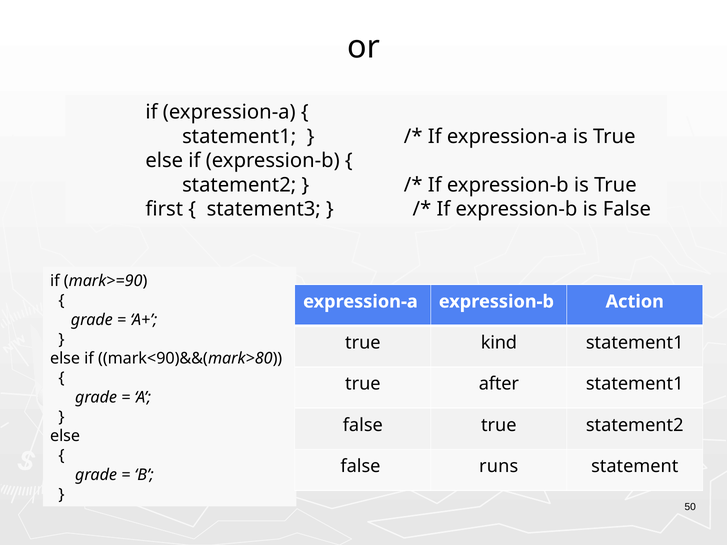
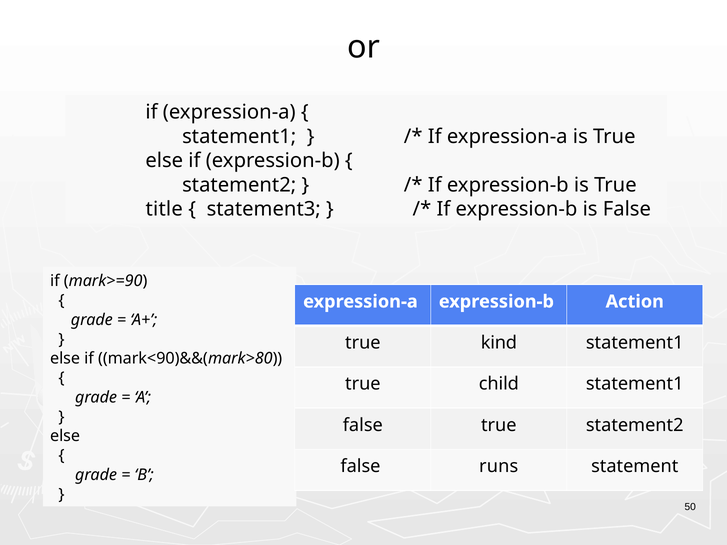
first: first -> title
after: after -> child
